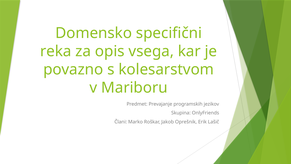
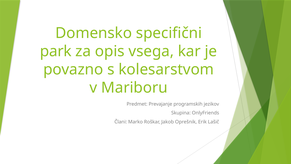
reka: reka -> park
